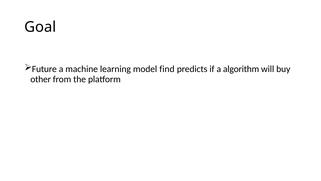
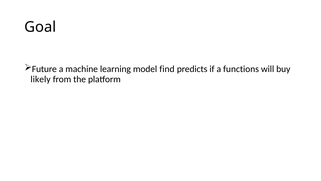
algorithm: algorithm -> functions
other: other -> likely
